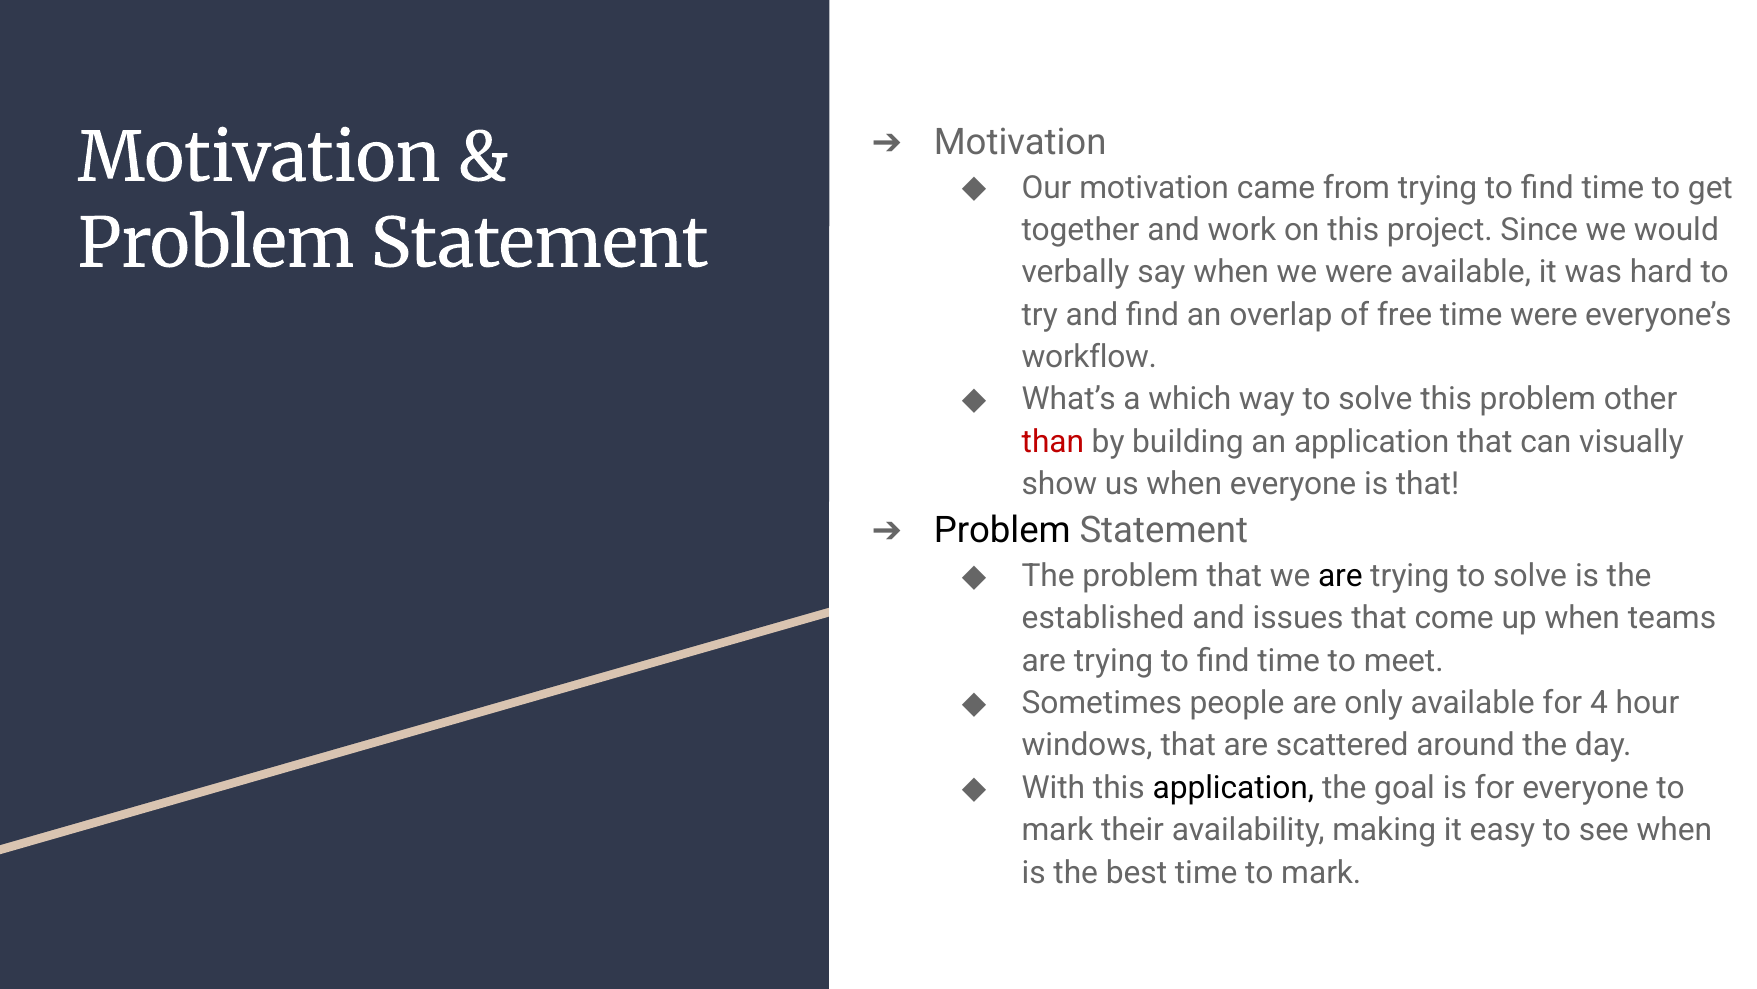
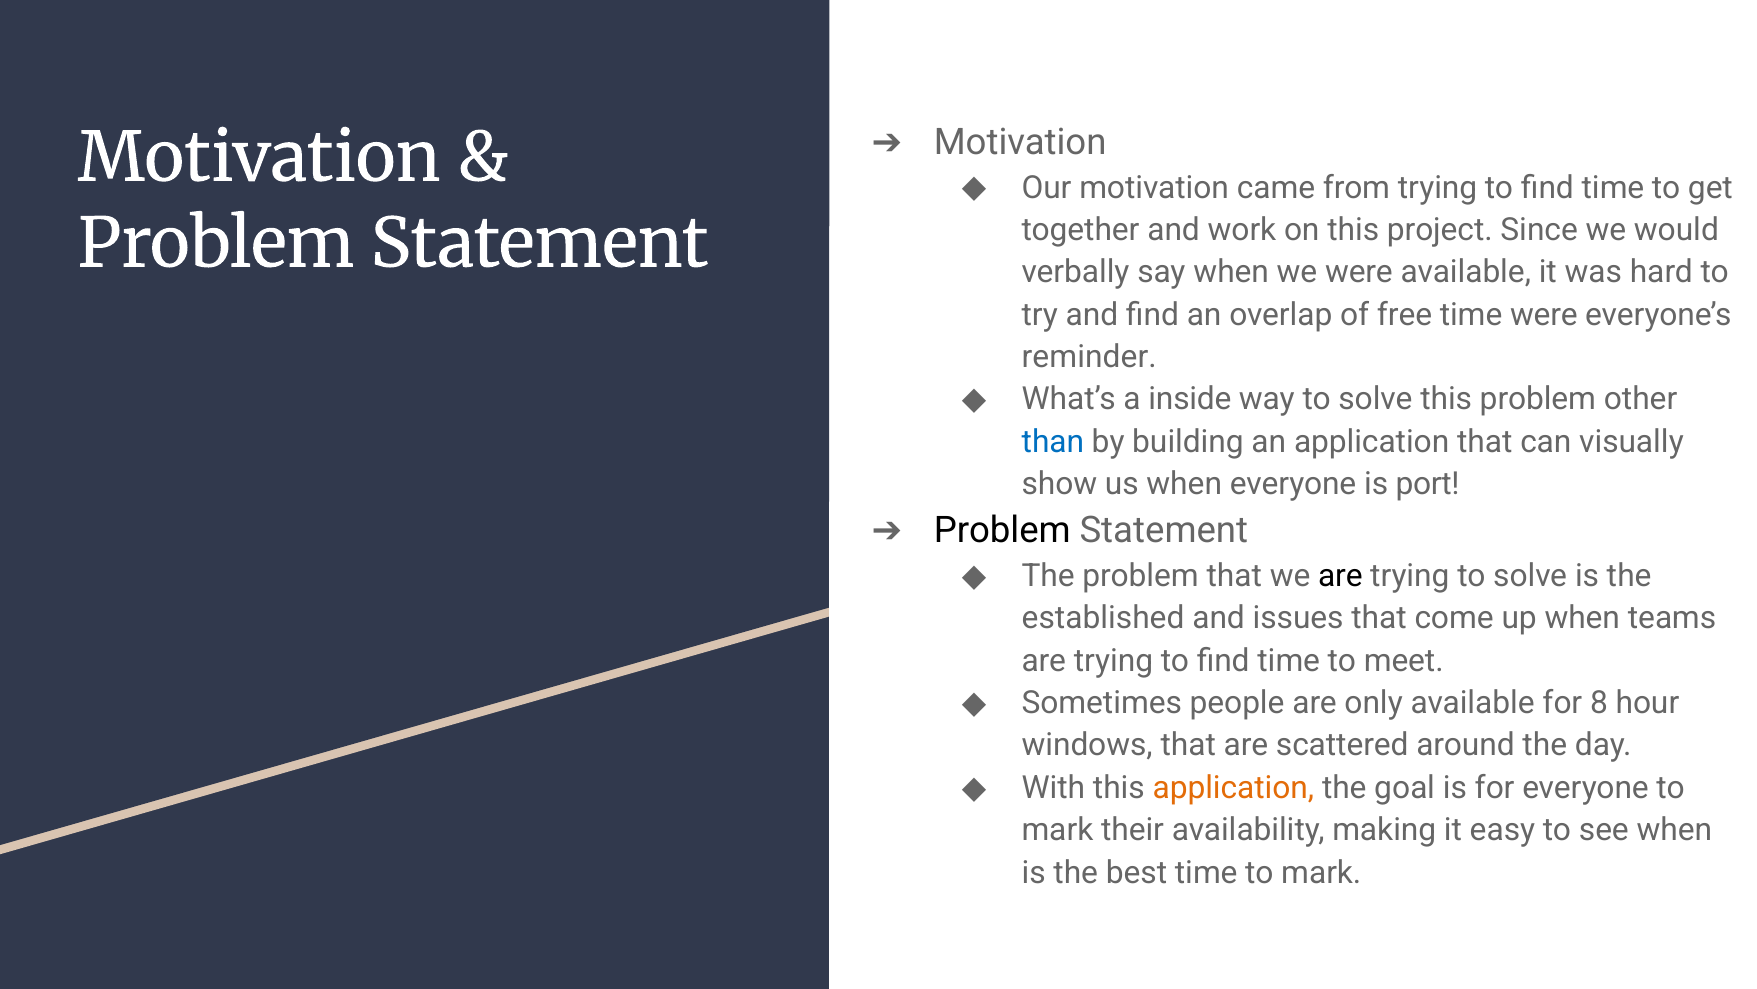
workflow: workflow -> reminder
which: which -> inside
than colour: red -> blue
is that: that -> port
4: 4 -> 8
application at (1233, 787) colour: black -> orange
